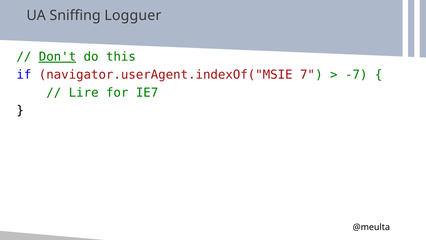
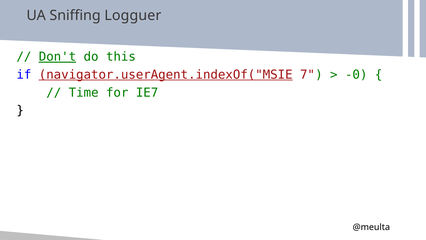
navigator.userAgent.indexOf("MSIE underline: none -> present
-7: -7 -> -0
Lire: Lire -> Time
